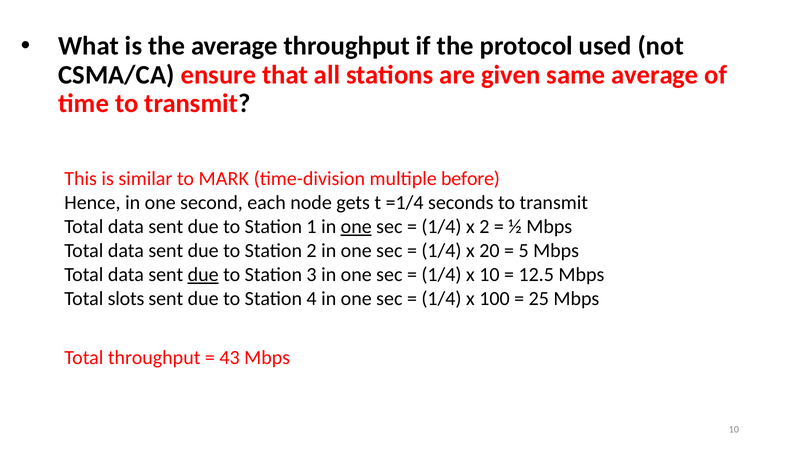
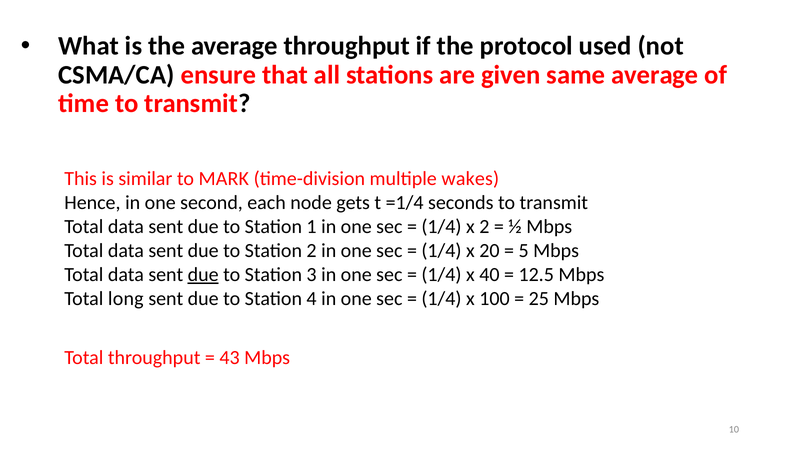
before: before -> wakes
one at (356, 227) underline: present -> none
x 10: 10 -> 40
slots: slots -> long
